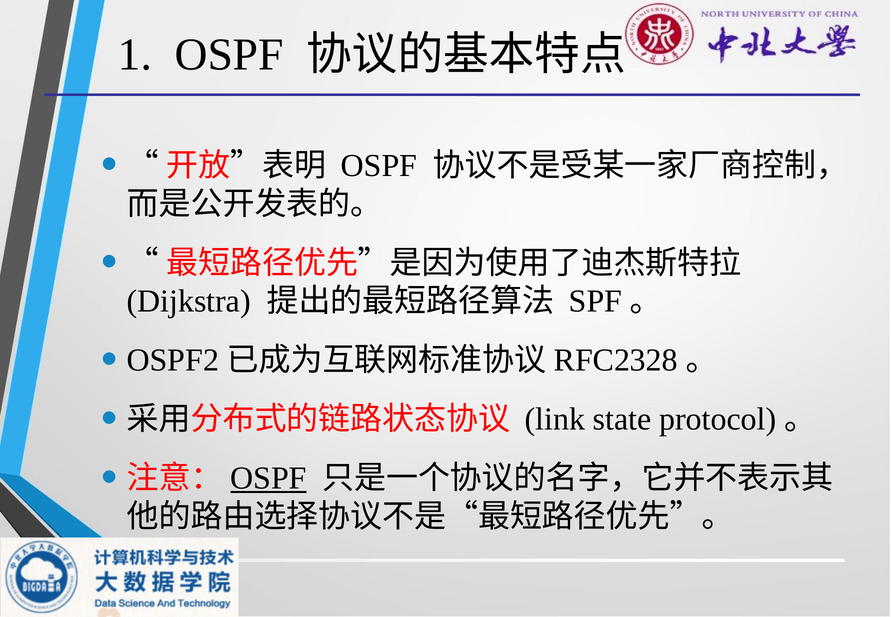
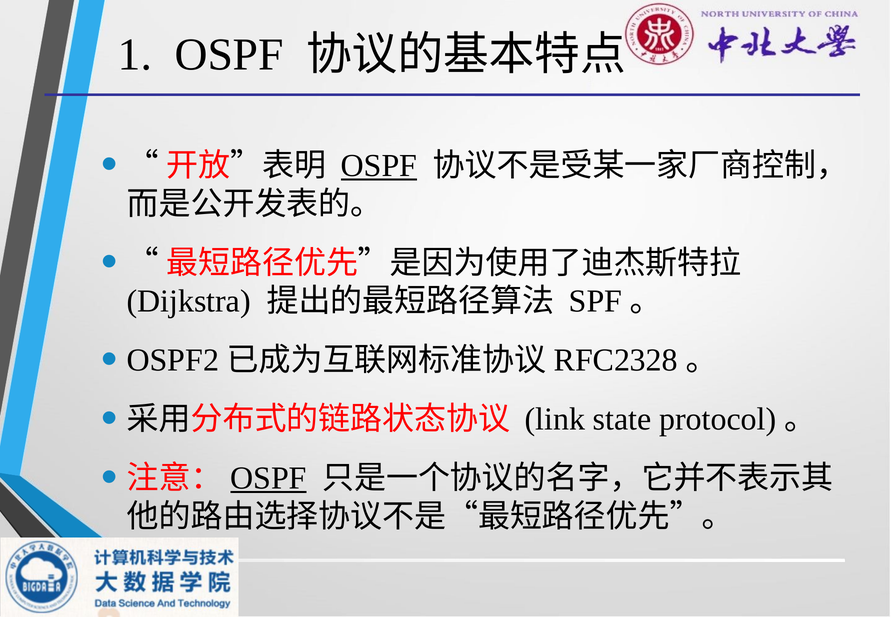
OSPF at (379, 166) underline: none -> present
